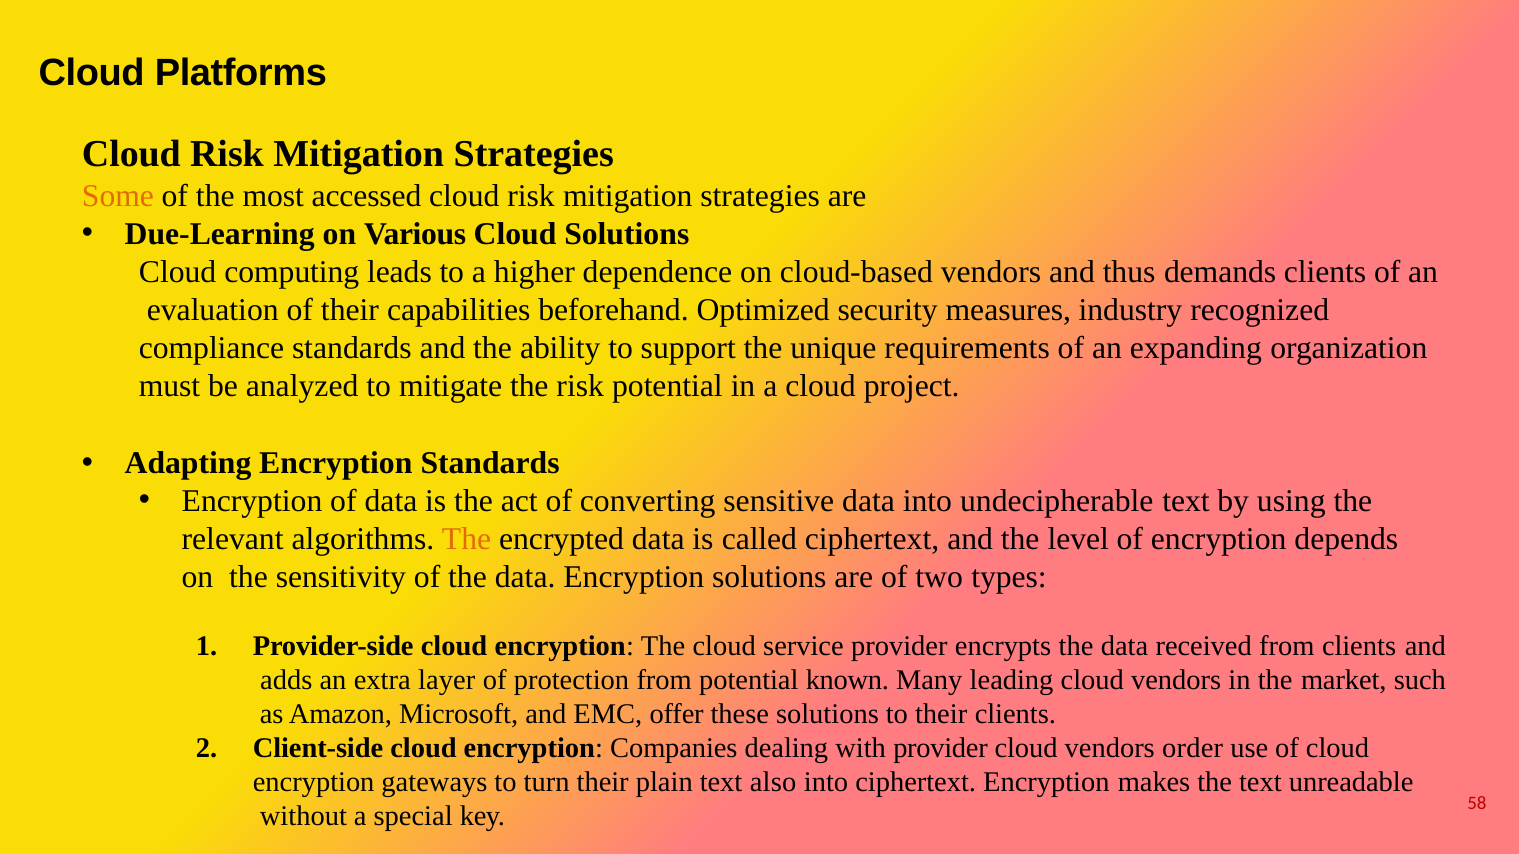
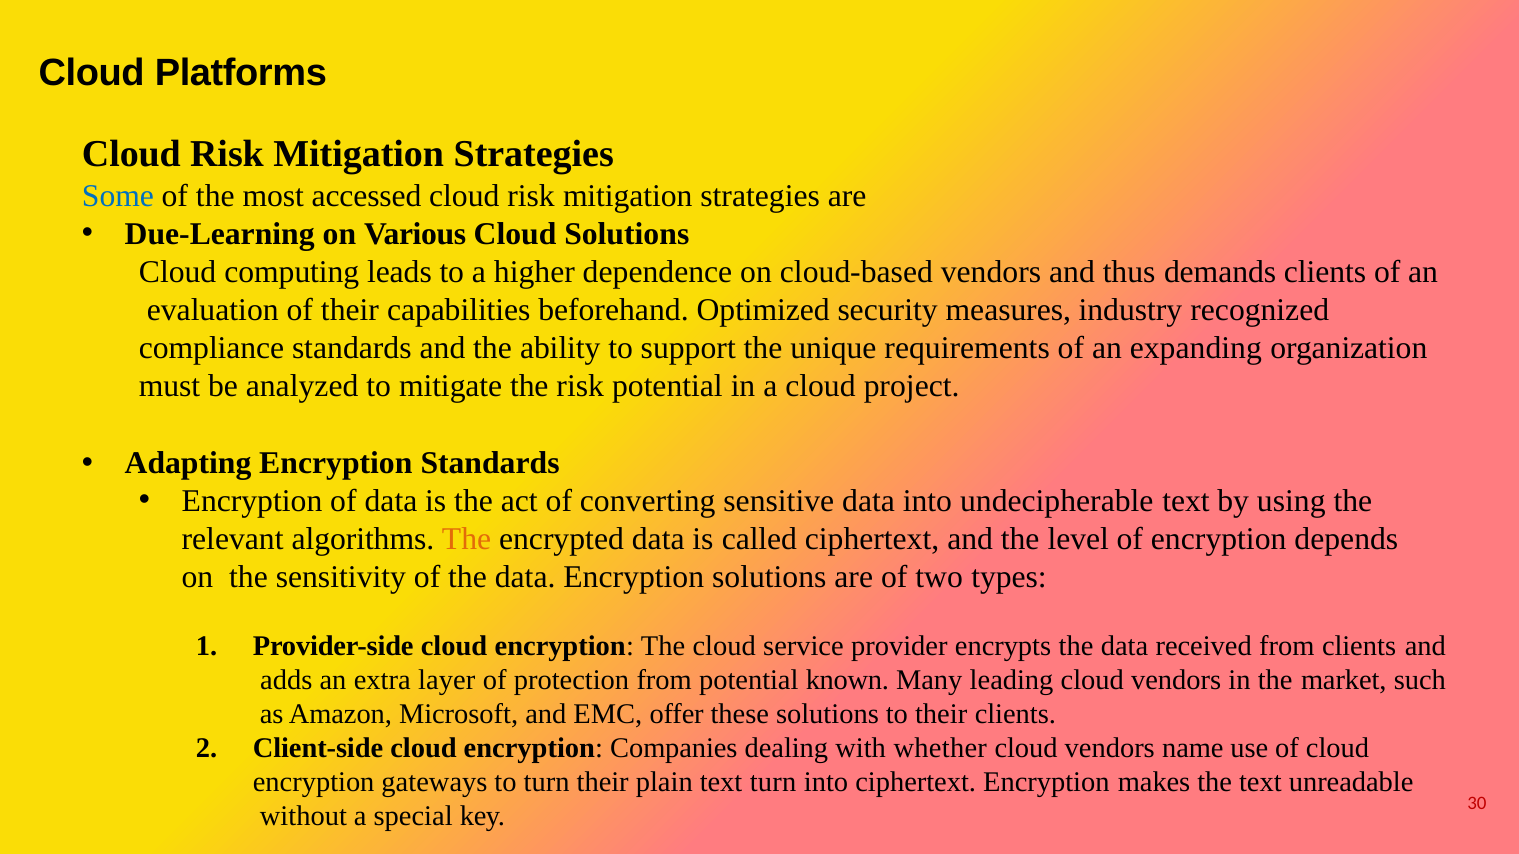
Some colour: orange -> blue
with provider: provider -> whether
order: order -> name
text also: also -> turn
58: 58 -> 30
